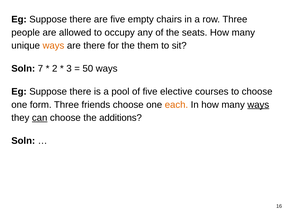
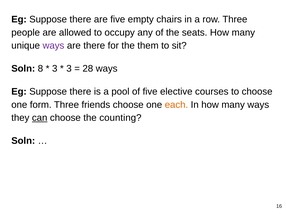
ways at (53, 46) colour: orange -> purple
7: 7 -> 8
2 at (55, 69): 2 -> 3
50: 50 -> 28
ways at (258, 105) underline: present -> none
additions: additions -> counting
